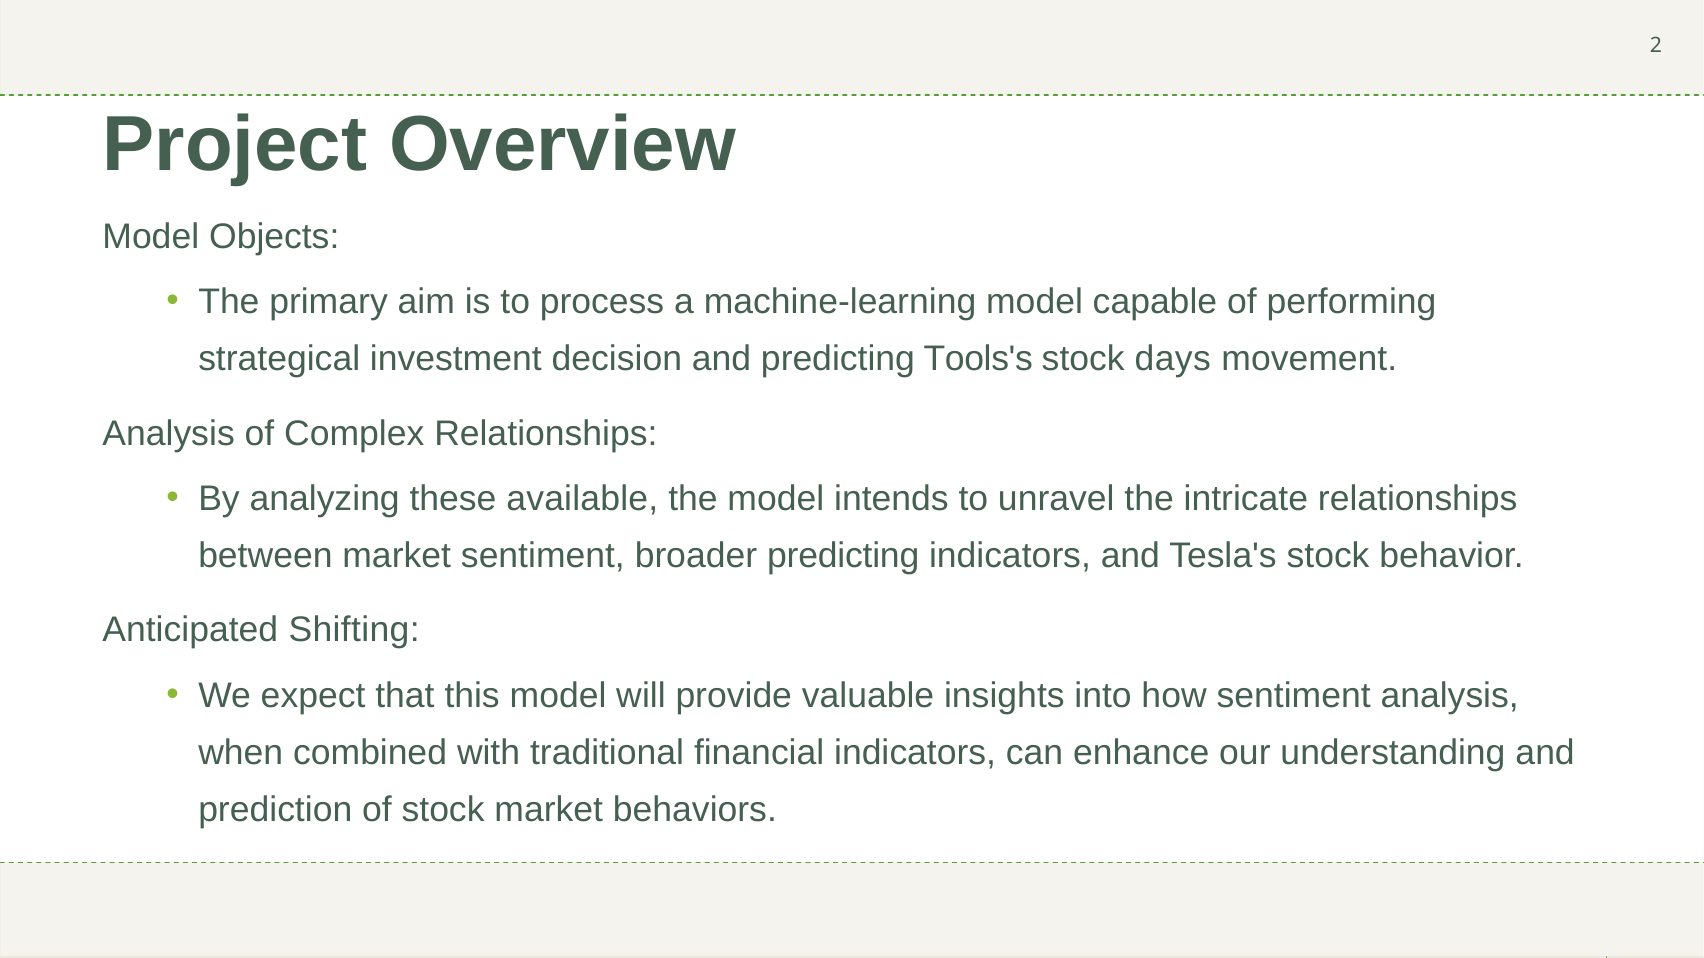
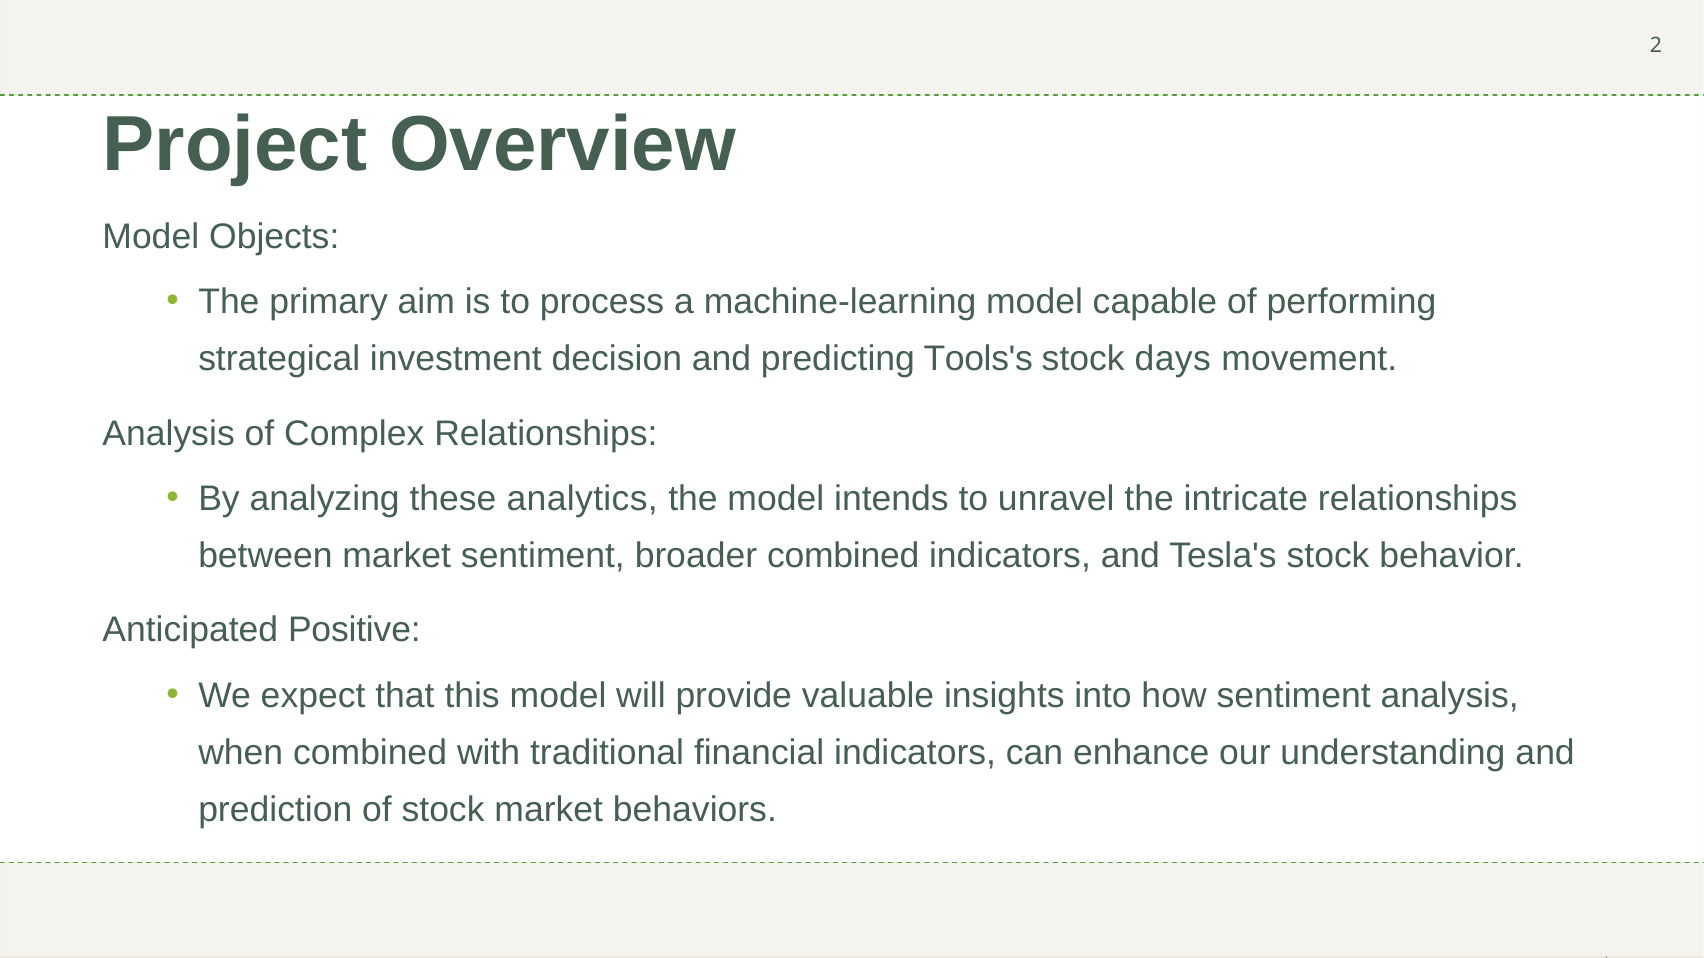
available: available -> analytics
broader predicting: predicting -> combined
Shifting: Shifting -> Positive
